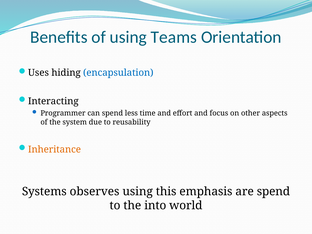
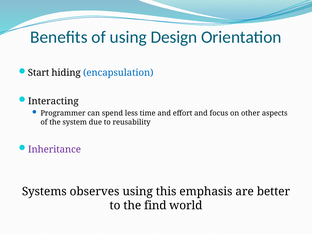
Teams: Teams -> Design
Uses: Uses -> Start
Inheritance colour: orange -> purple
are spend: spend -> better
into: into -> find
